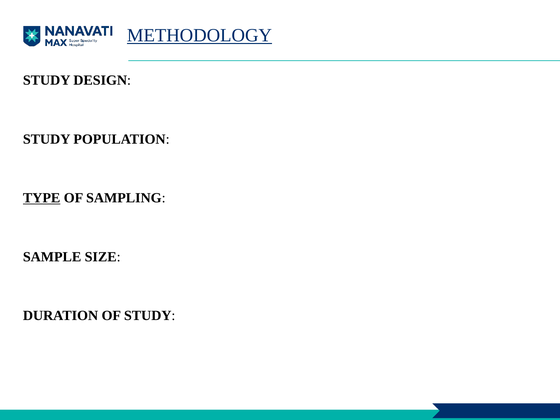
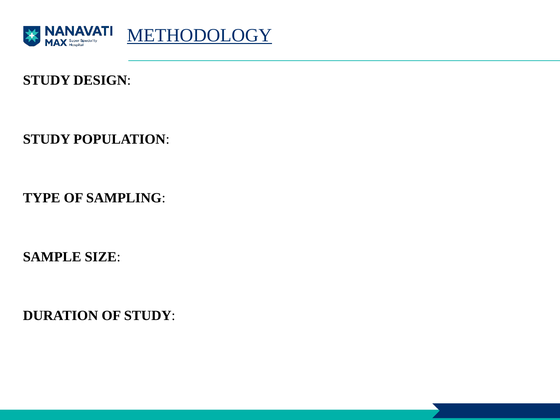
TYPE underline: present -> none
